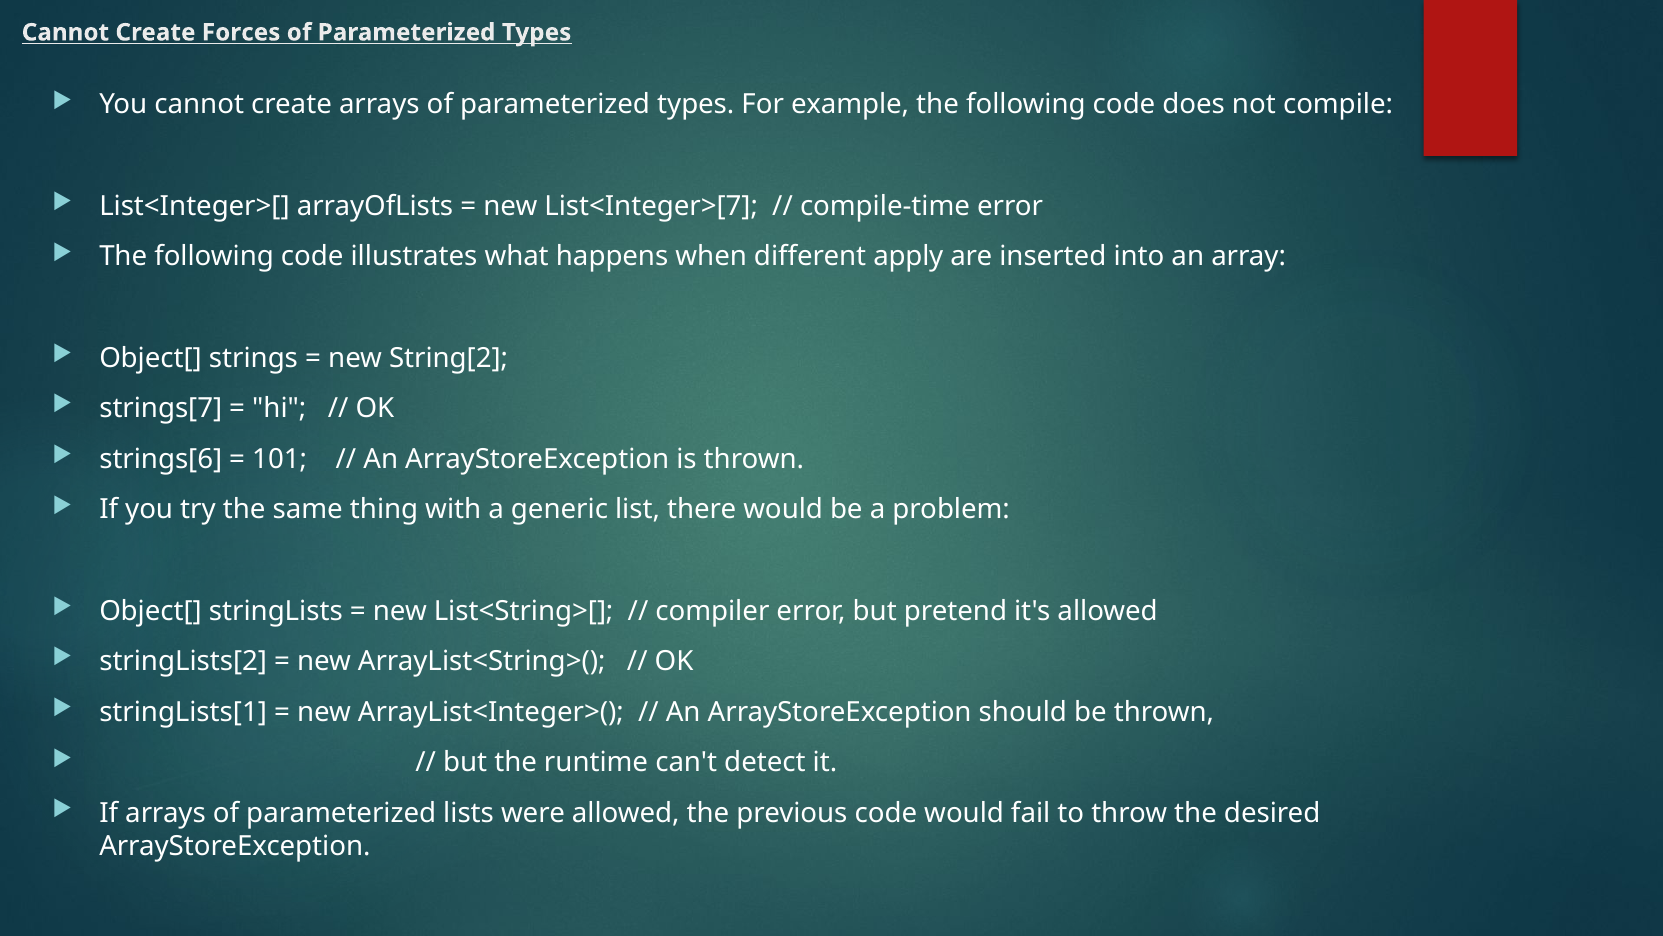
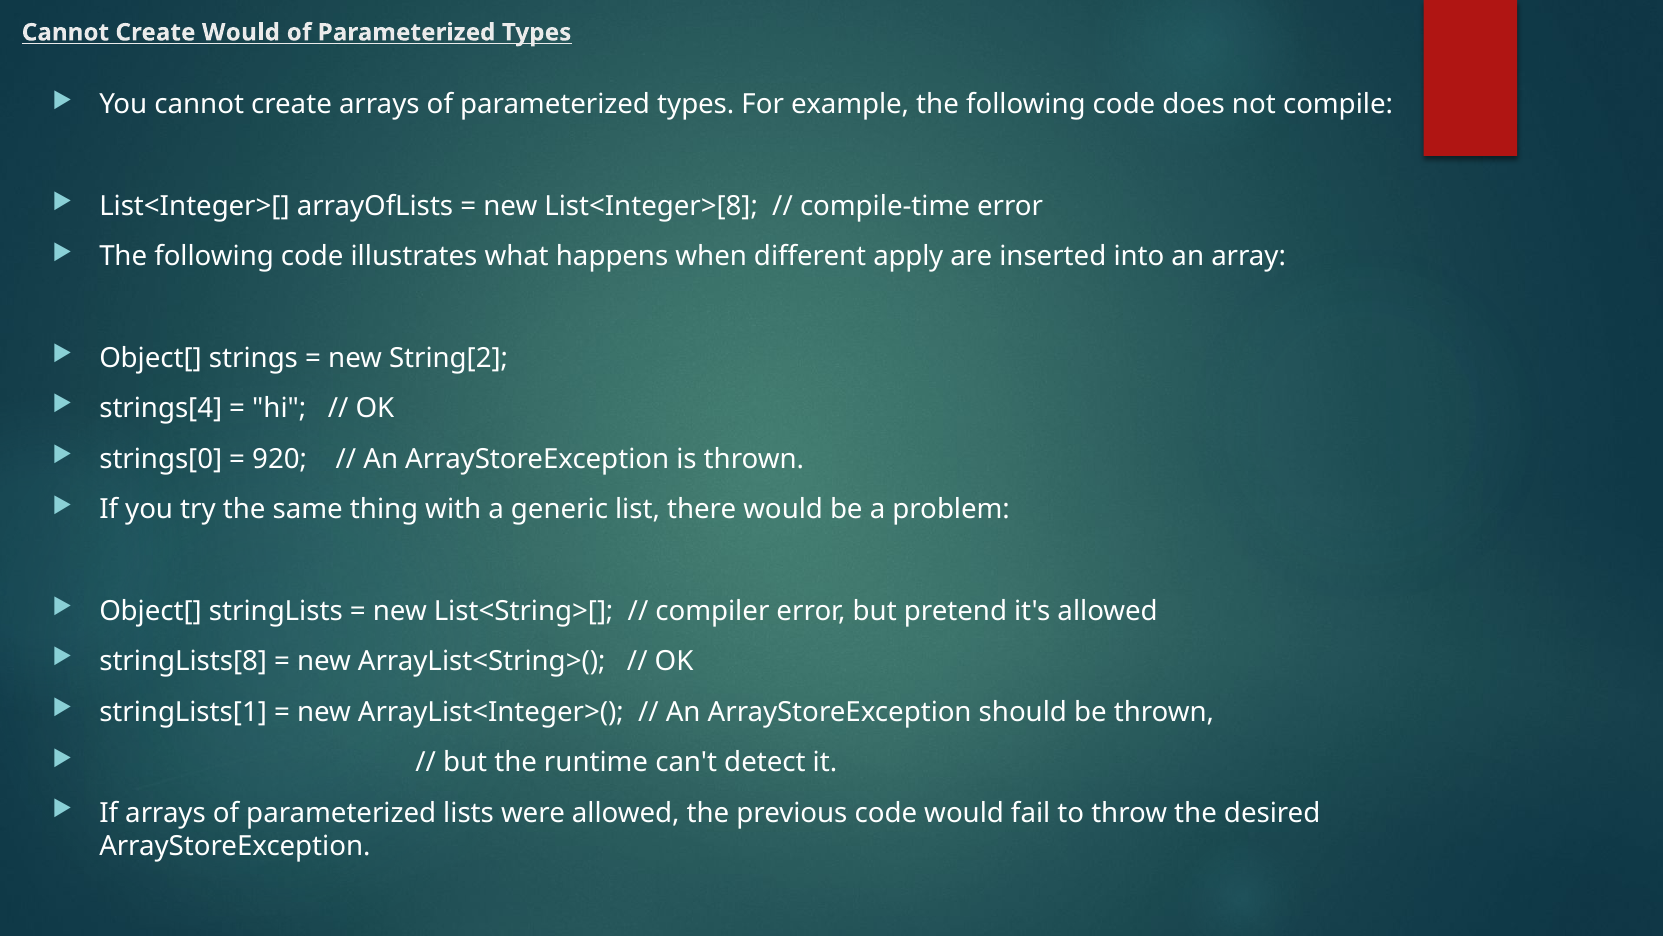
Create Forces: Forces -> Would
List<Integer>[7: List<Integer>[7 -> List<Integer>[8
strings[7: strings[7 -> strings[4
strings[6: strings[6 -> strings[0
101: 101 -> 920
stringLists[2: stringLists[2 -> stringLists[8
